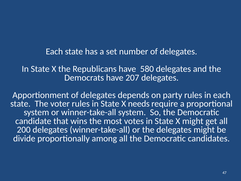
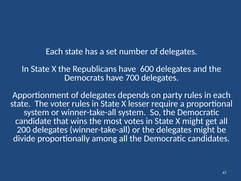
580: 580 -> 600
207: 207 -> 700
needs: needs -> lesser
